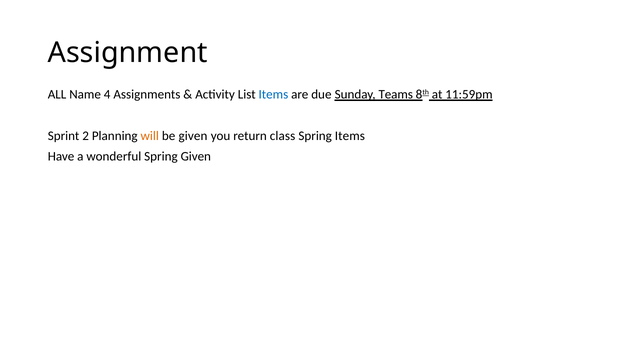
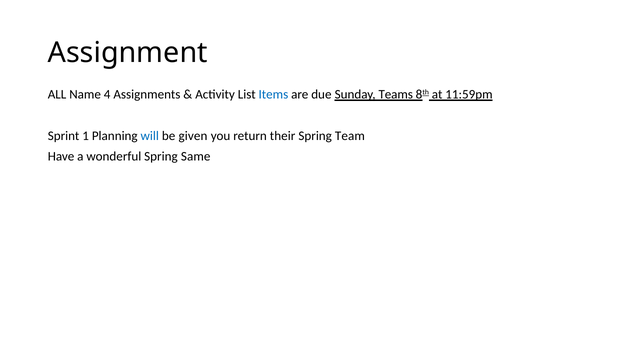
2: 2 -> 1
will colour: orange -> blue
class: class -> their
Spring Items: Items -> Team
Spring Given: Given -> Same
